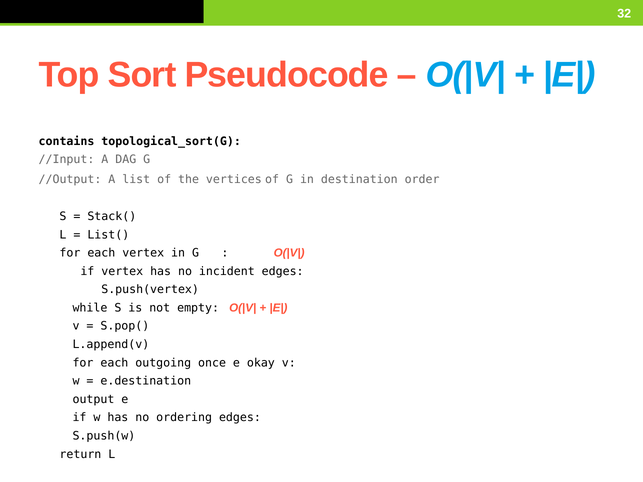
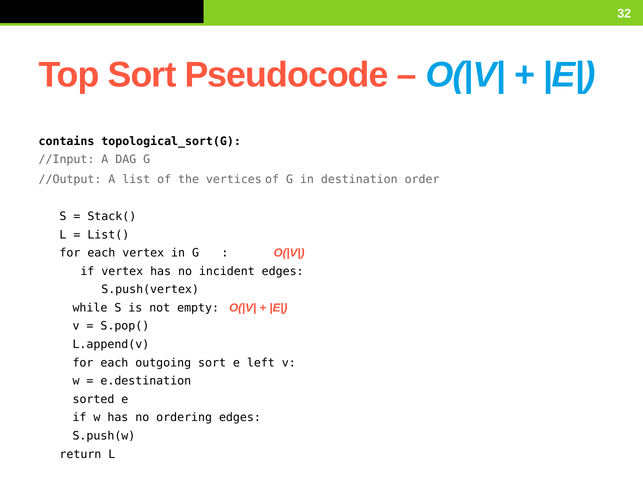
outgoing once: once -> sort
okay: okay -> left
output: output -> sorted
